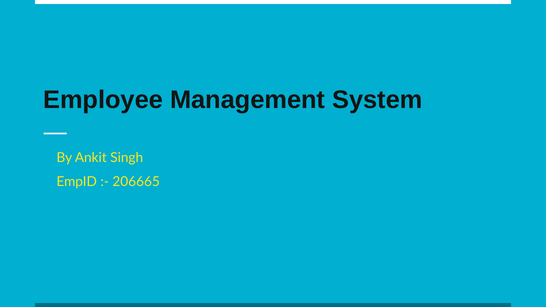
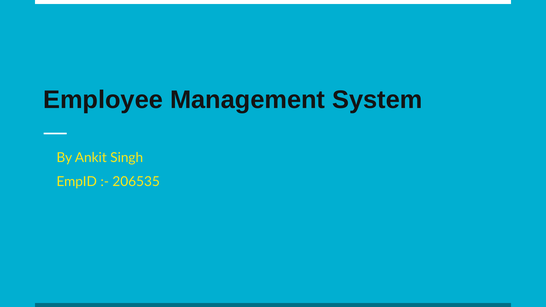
206665: 206665 -> 206535
